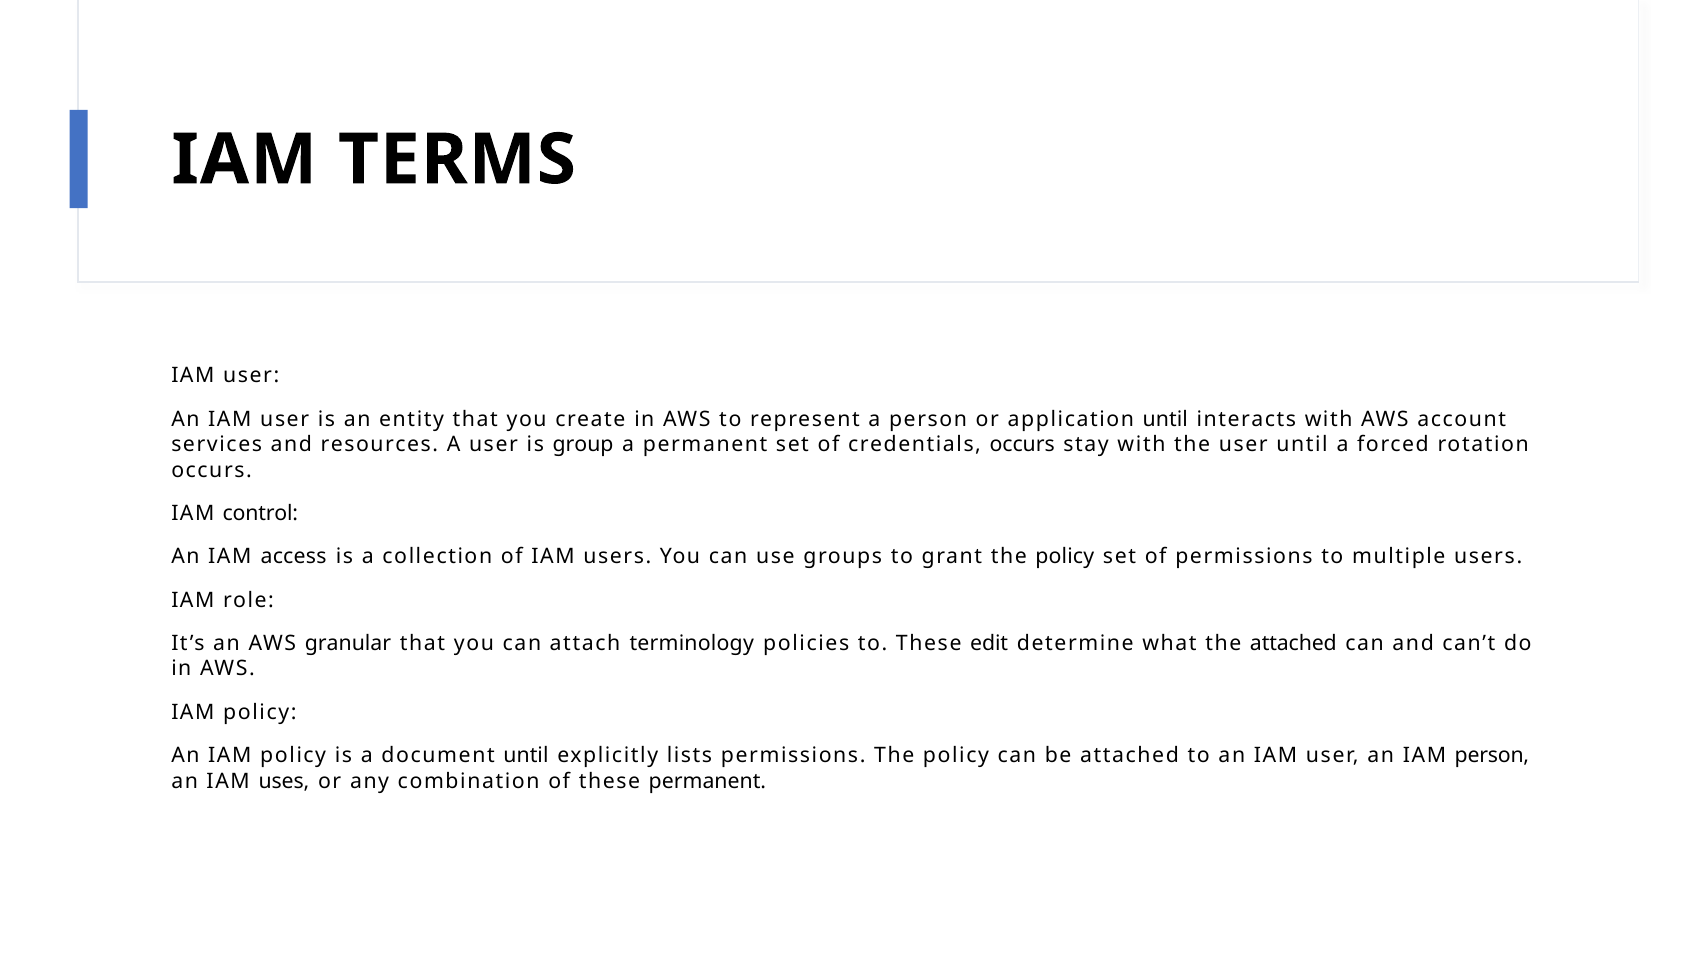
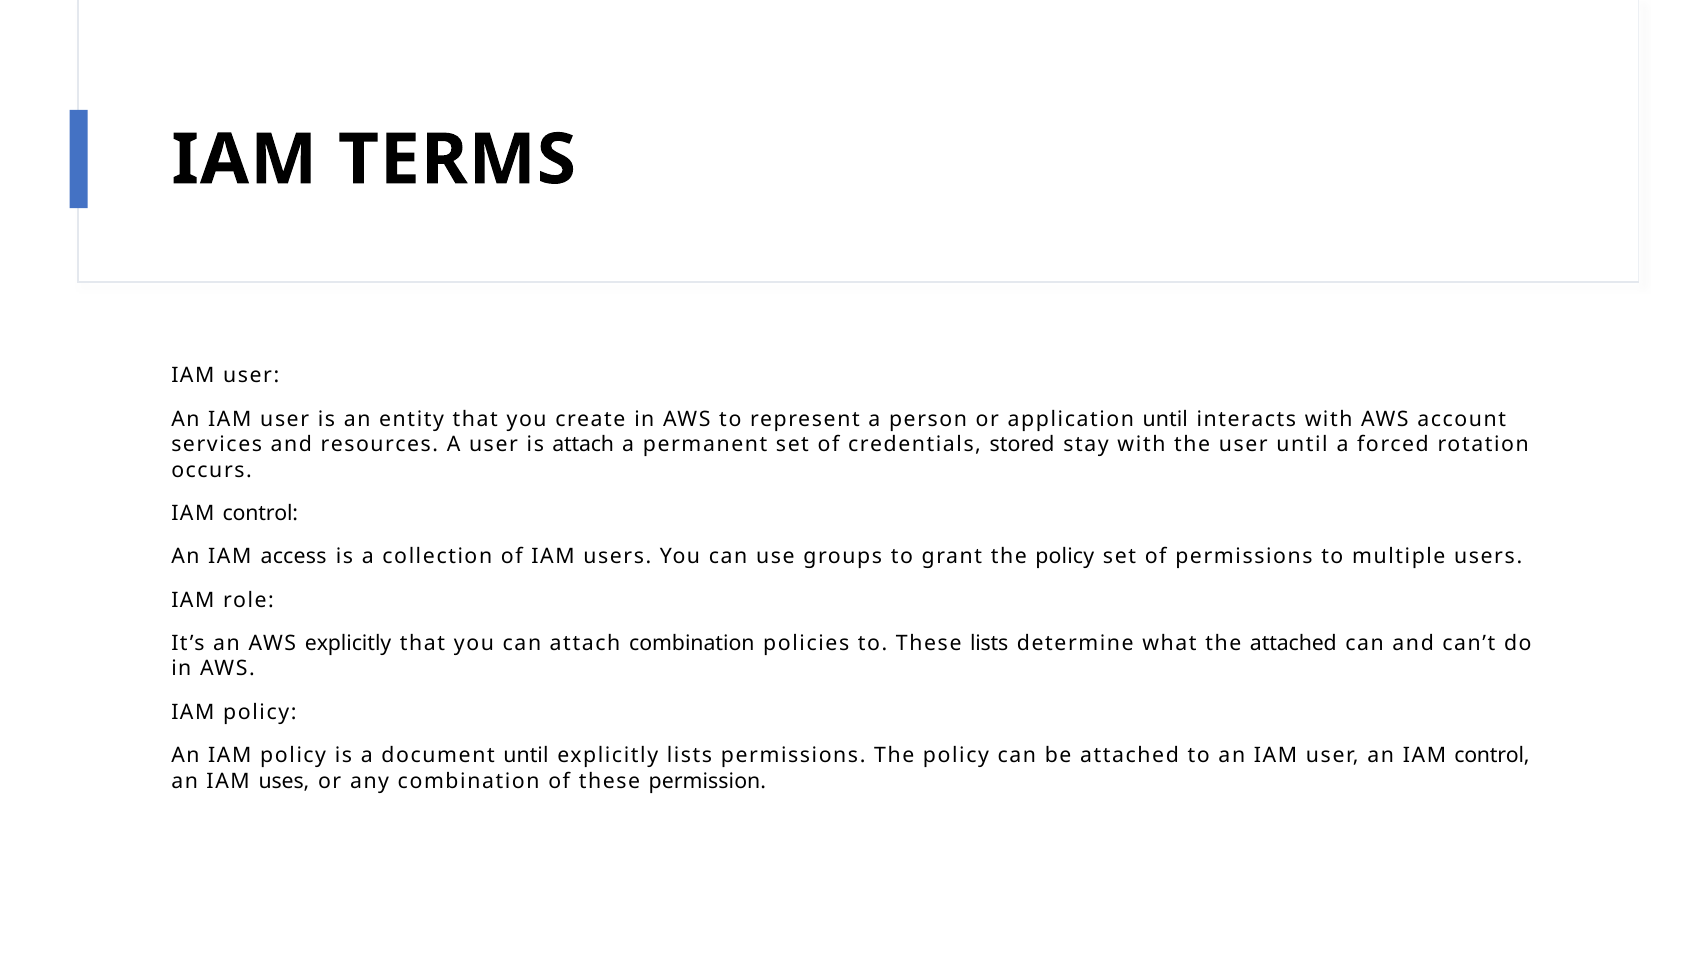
is group: group -> attach
credentials occurs: occurs -> stored
AWS granular: granular -> explicitly
attach terminology: terminology -> combination
These edit: edit -> lists
an IAM person: person -> control
these permanent: permanent -> permission
